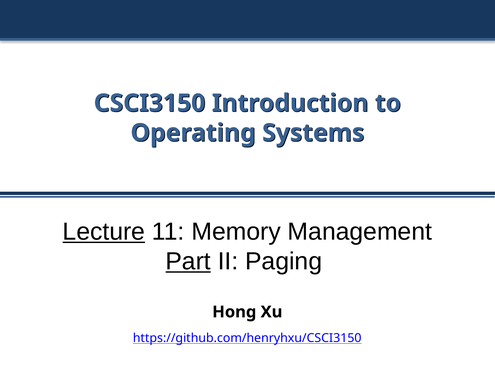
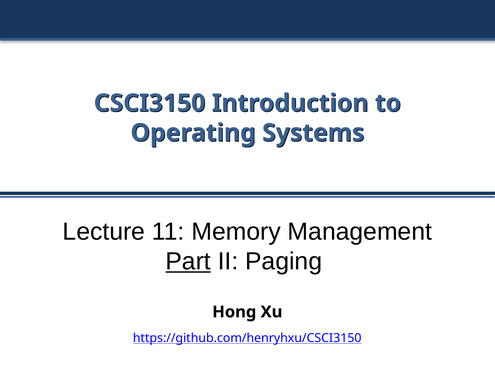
Lecture underline: present -> none
